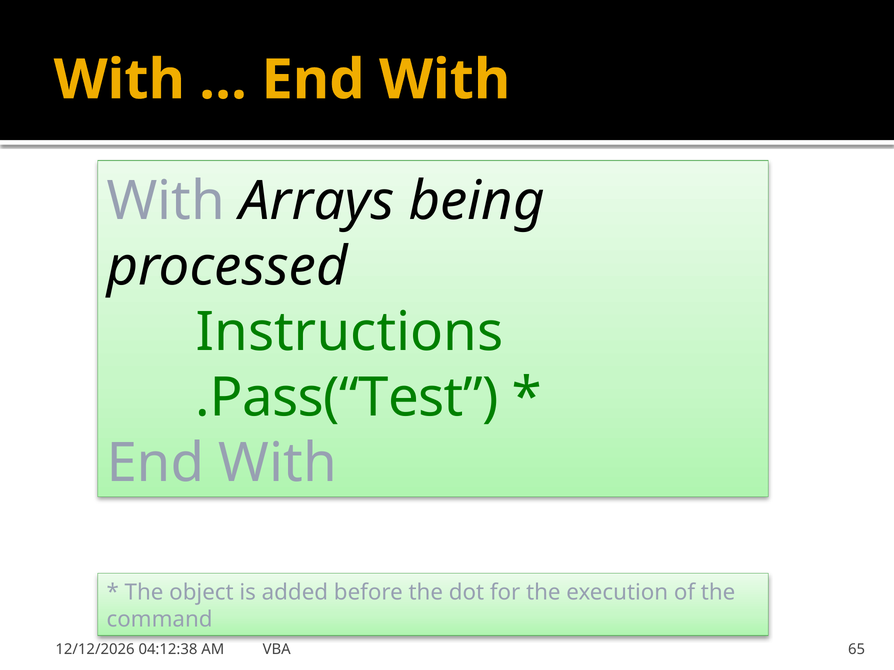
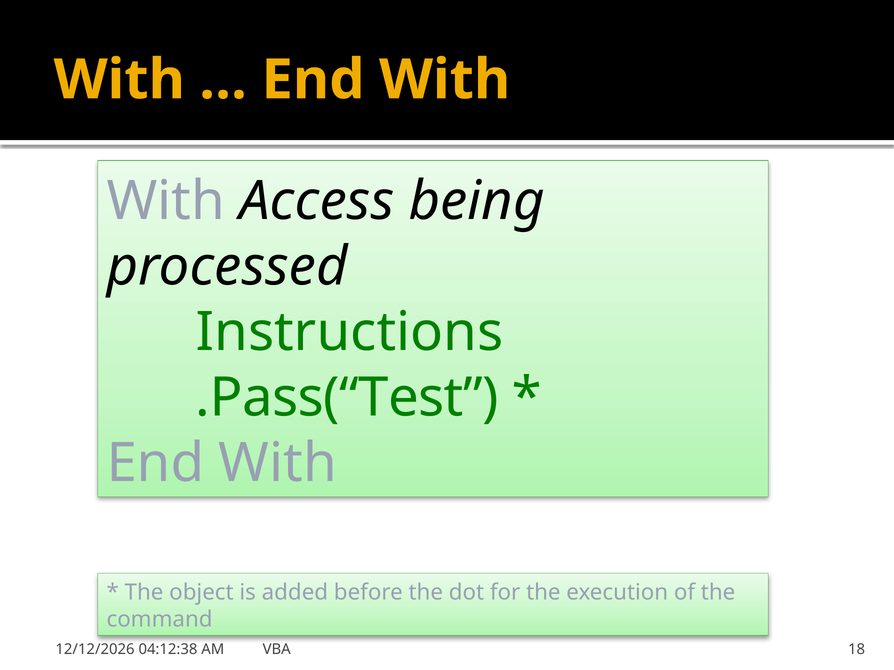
Arrays: Arrays -> Access
65: 65 -> 18
